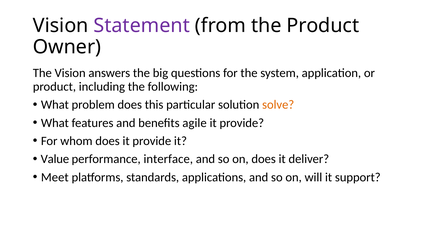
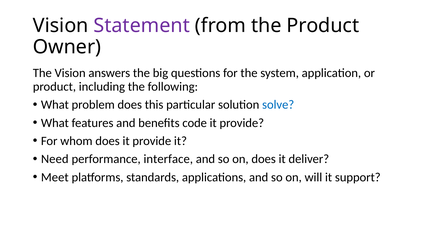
solve colour: orange -> blue
agile: agile -> code
Value: Value -> Need
